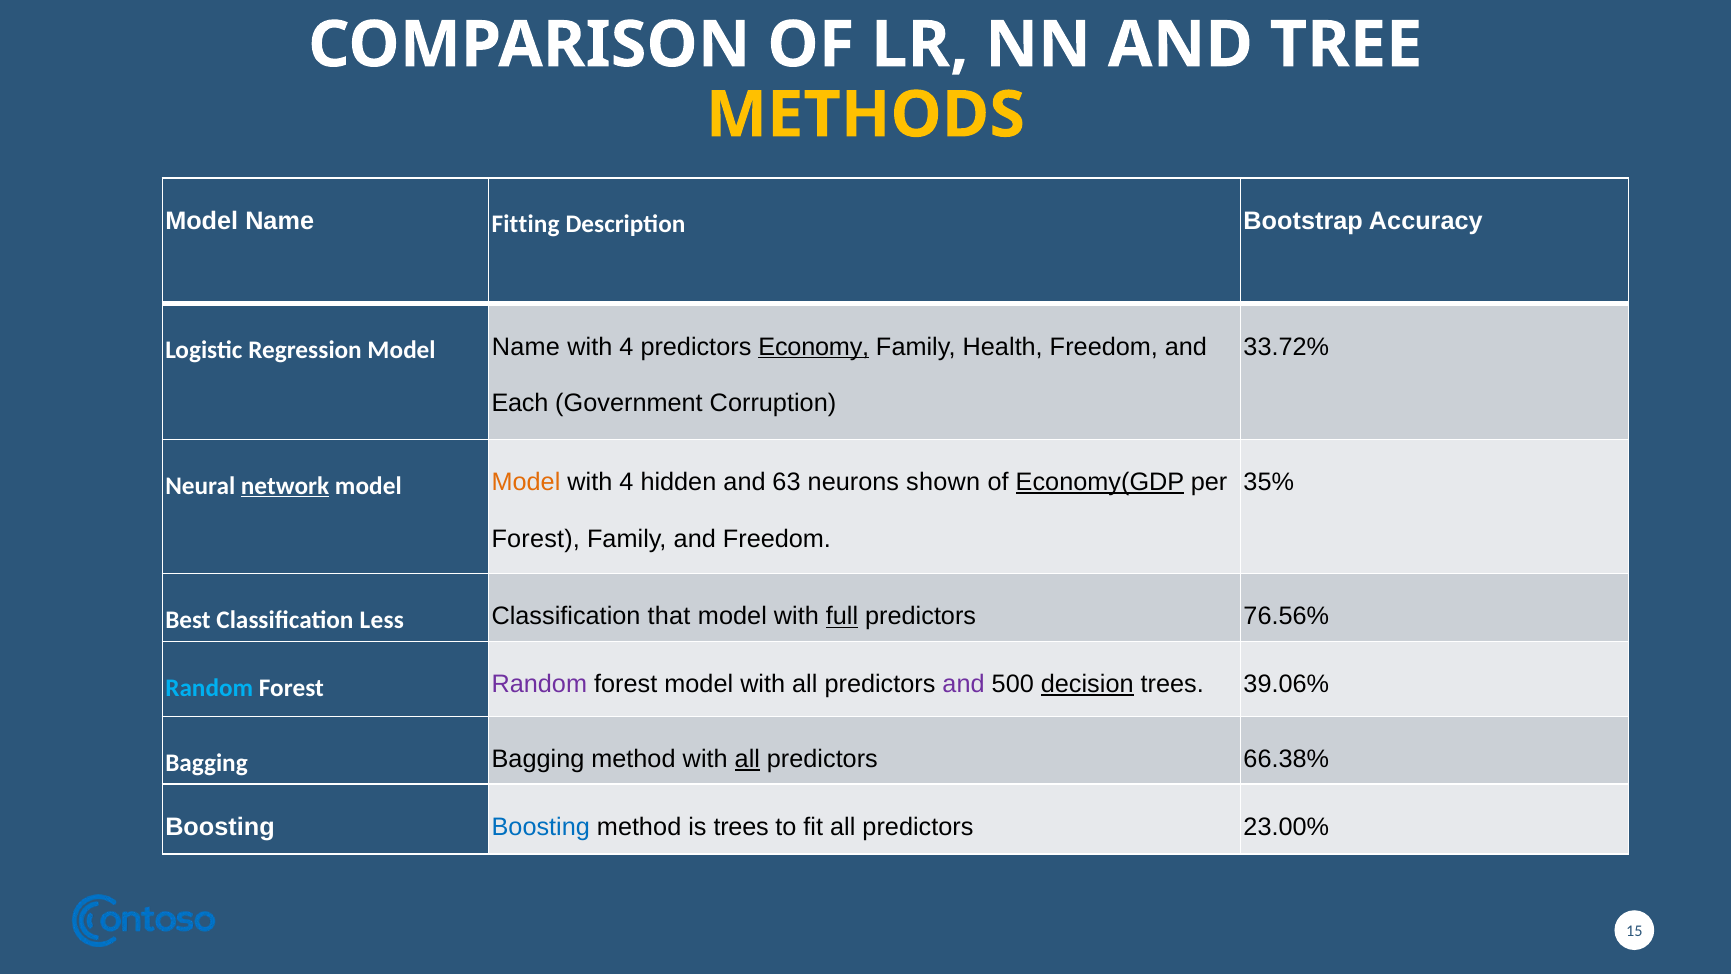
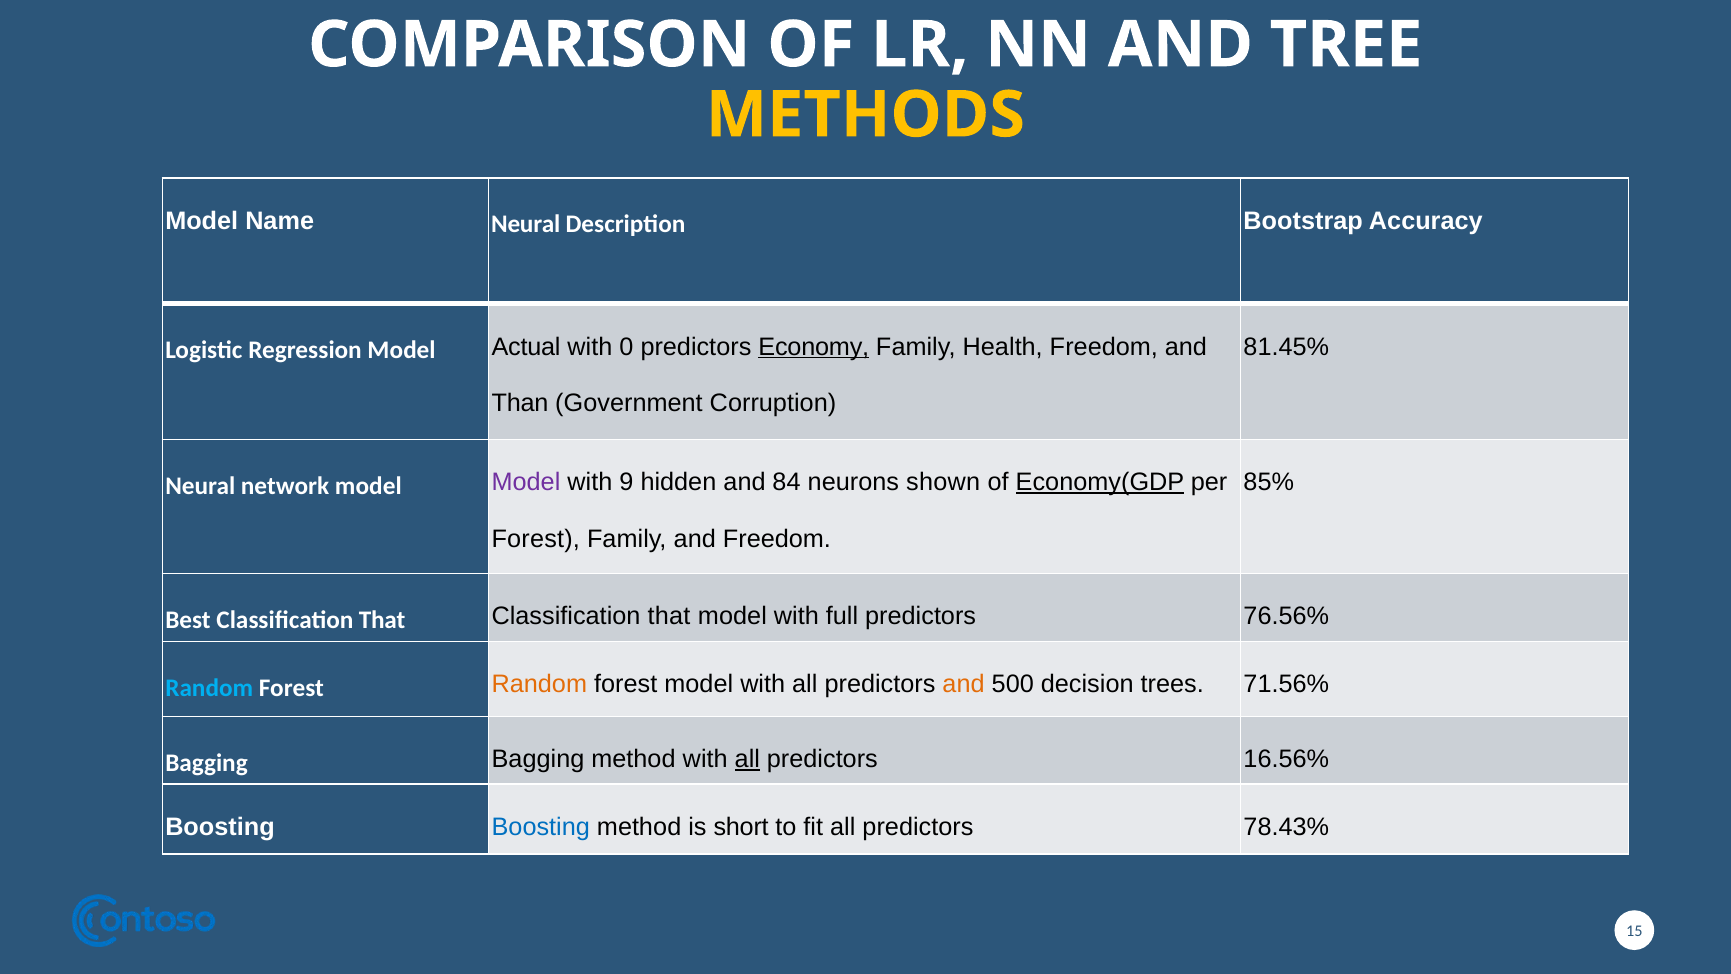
Name Fitting: Fitting -> Neural
33.72%: 33.72% -> 81.45%
Regression Model Name: Name -> Actual
4 at (626, 347): 4 -> 0
Each: Each -> Than
35%: 35% -> 85%
network underline: present -> none
Model at (526, 482) colour: orange -> purple
4 at (626, 482): 4 -> 9
63: 63 -> 84
Best Classification Less: Less -> That
full underline: present -> none
Random at (539, 684) colour: purple -> orange
and at (964, 684) colour: purple -> orange
decision underline: present -> none
39.06%: 39.06% -> 71.56%
66.38%: 66.38% -> 16.56%
is trees: trees -> short
23.00%: 23.00% -> 78.43%
